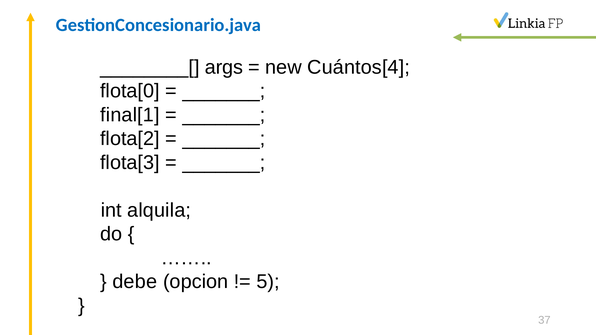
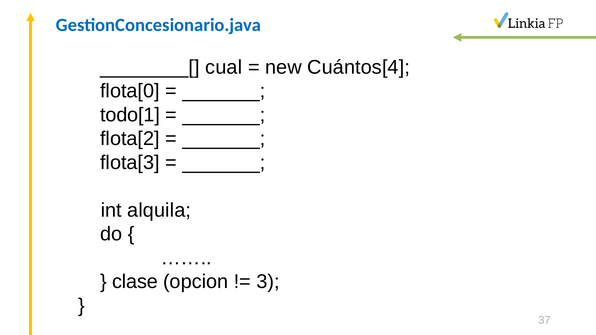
args: args -> cual
final[1: final[1 -> todo[1
debe: debe -> clase
5: 5 -> 3
